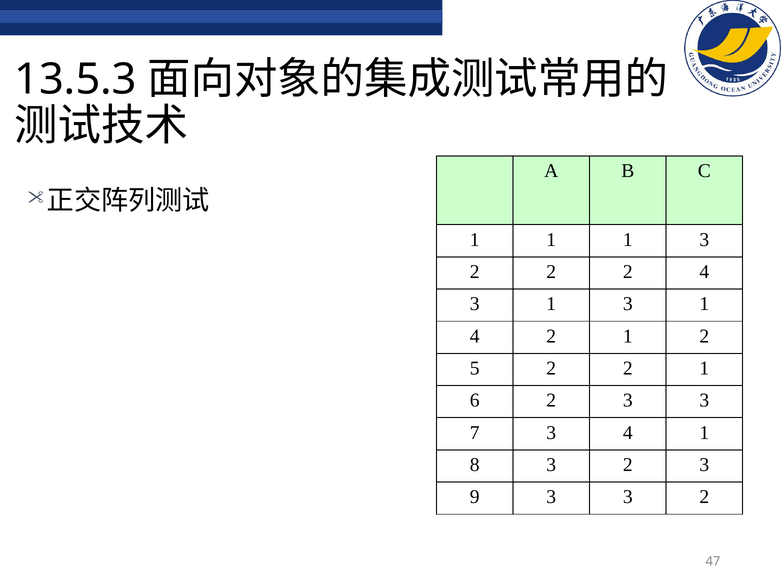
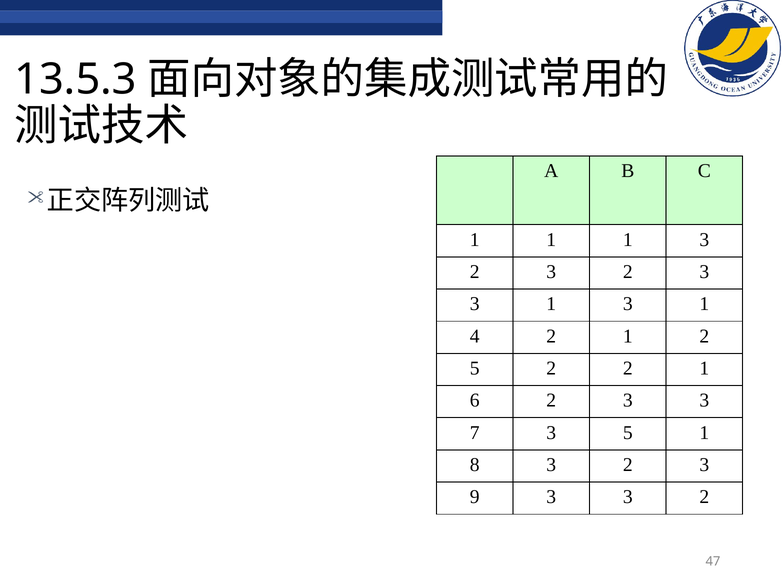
2 at (551, 272): 2 -> 3
4 at (704, 272): 4 -> 3
3 4: 4 -> 5
